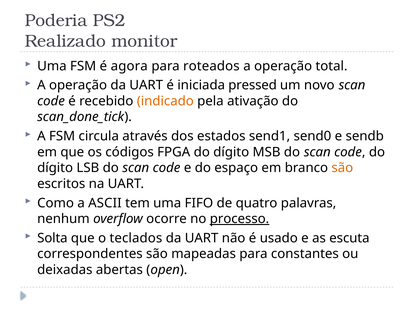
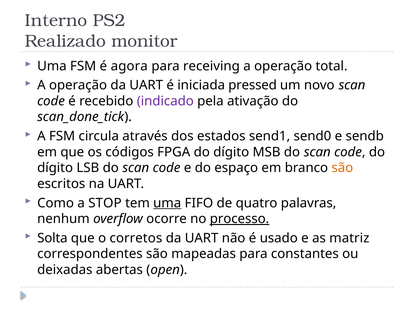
Poderia: Poderia -> Interno
roteados: roteados -> receiving
indicado colour: orange -> purple
ASCII: ASCII -> STOP
uma at (167, 203) underline: none -> present
teclados: teclados -> corretos
escuta: escuta -> matriz
